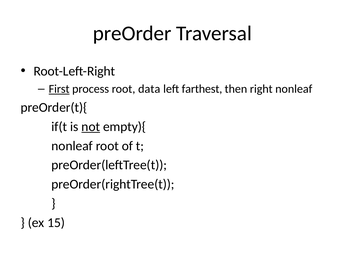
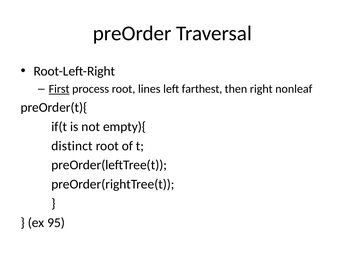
data: data -> lines
not underline: present -> none
nonleaf at (72, 146): nonleaf -> distinct
15: 15 -> 95
